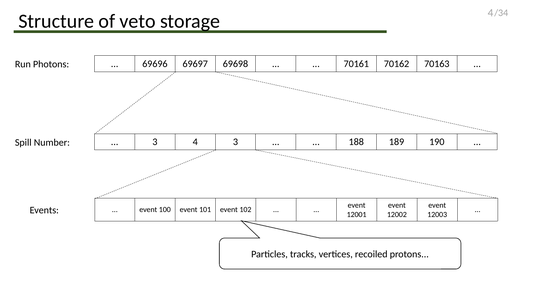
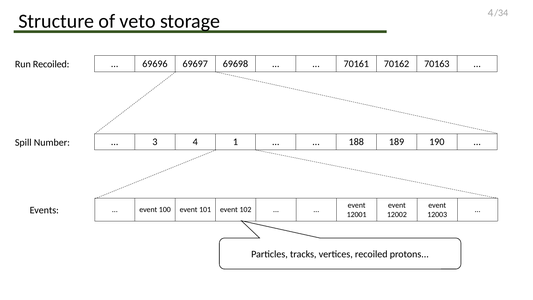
Run Photons: Photons -> Recoiled
4 3: 3 -> 1
